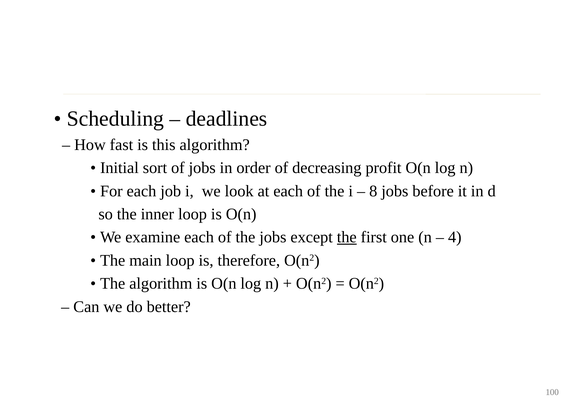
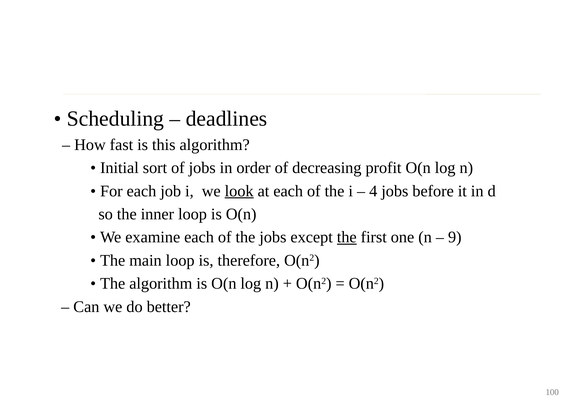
look underline: none -> present
8: 8 -> 4
4: 4 -> 9
